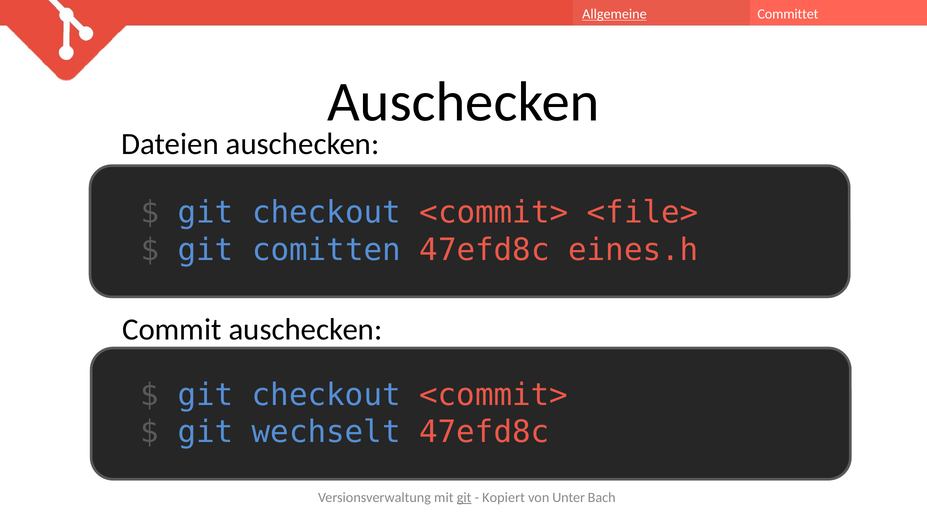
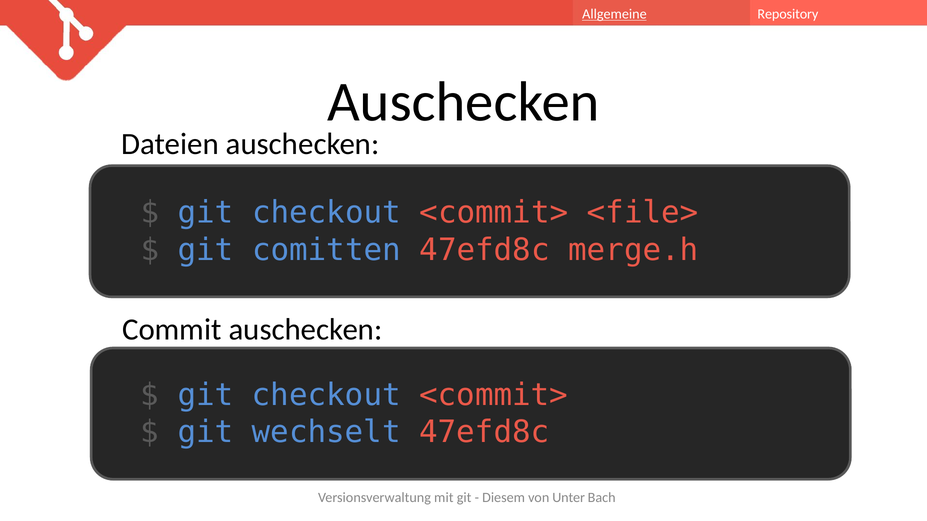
Committet: Committet -> Repository
eines.h: eines.h -> merge.h
git at (464, 498) underline: present -> none
Kopiert: Kopiert -> Diesem
